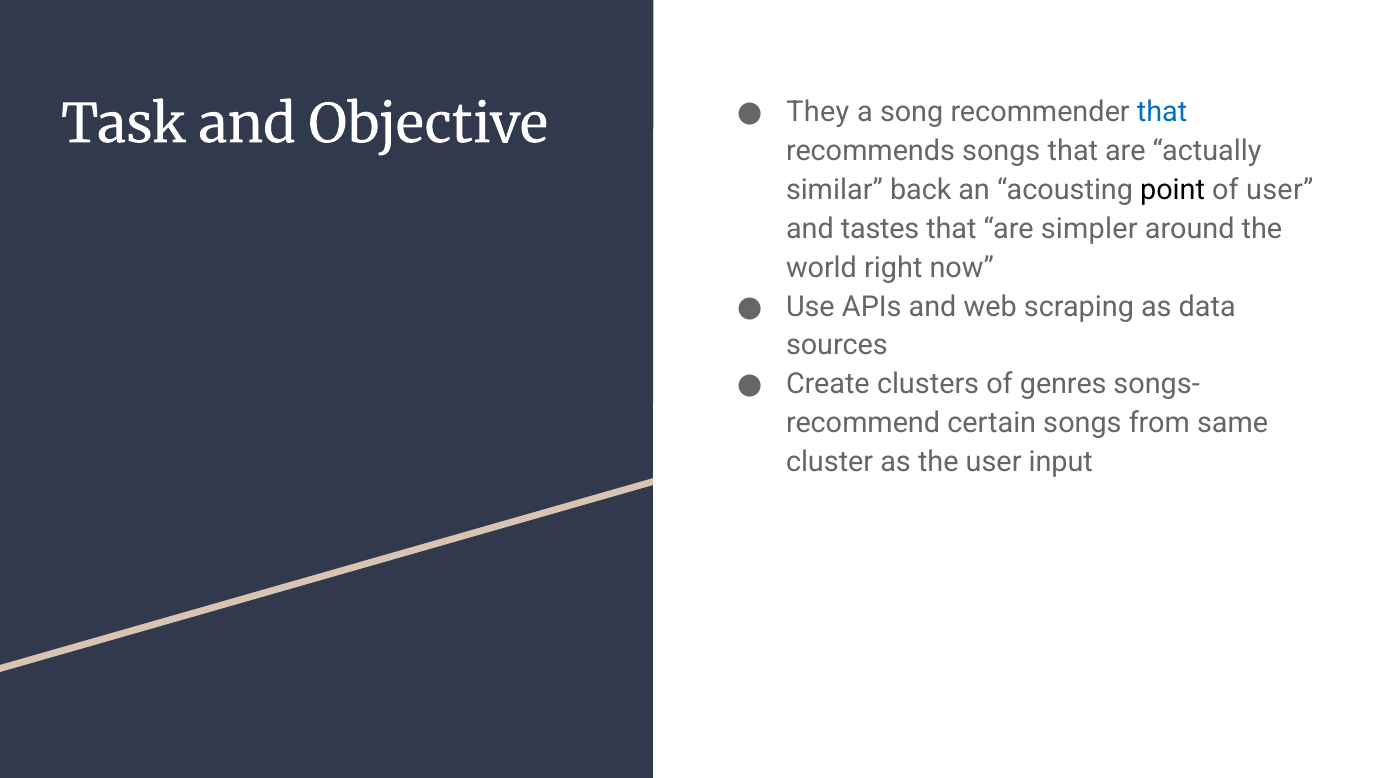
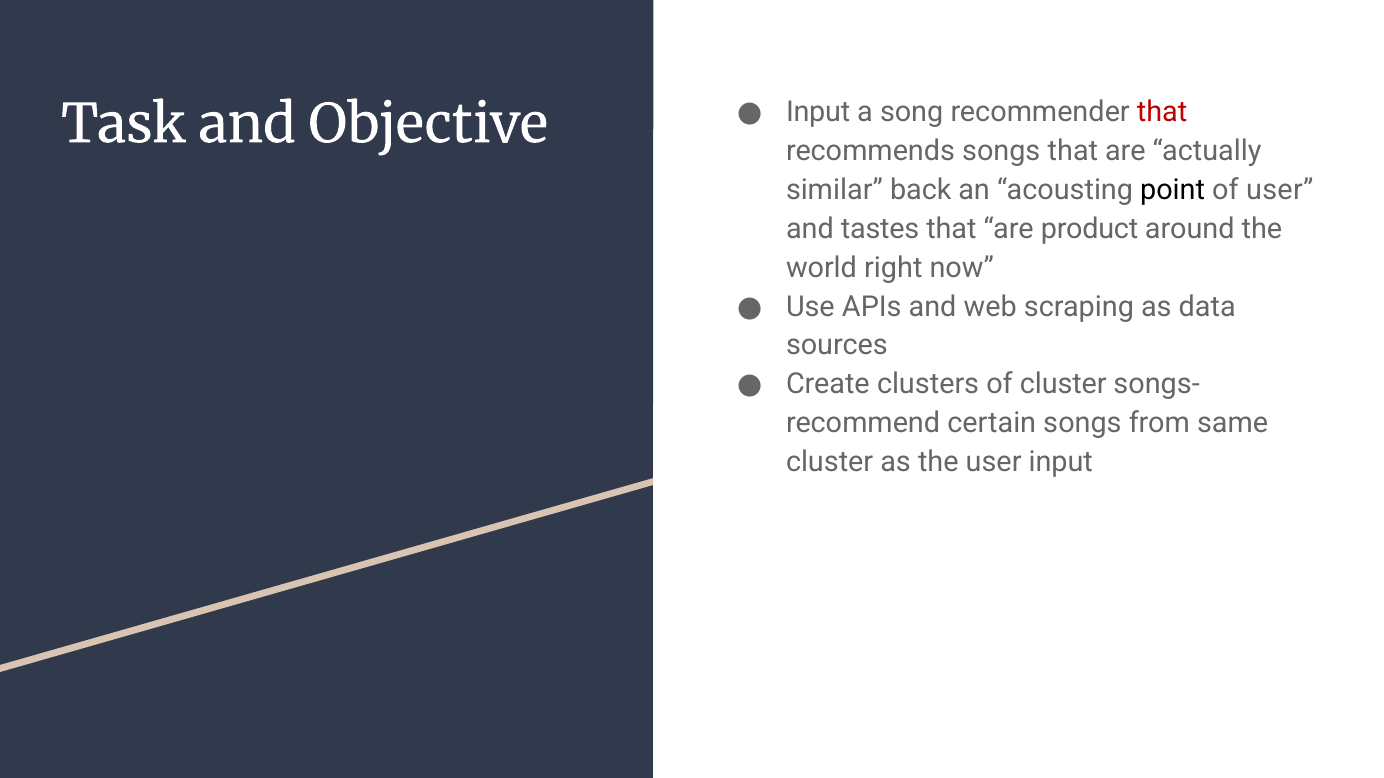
They at (818, 112): They -> Input
that at (1162, 112) colour: blue -> red
simpler: simpler -> product
of genres: genres -> cluster
